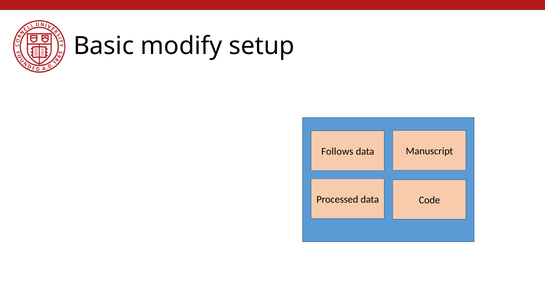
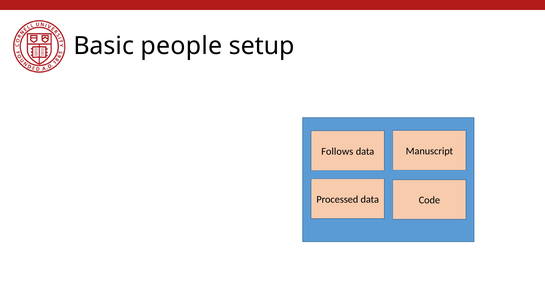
modify: modify -> people
